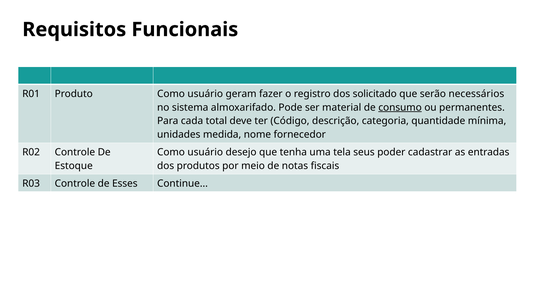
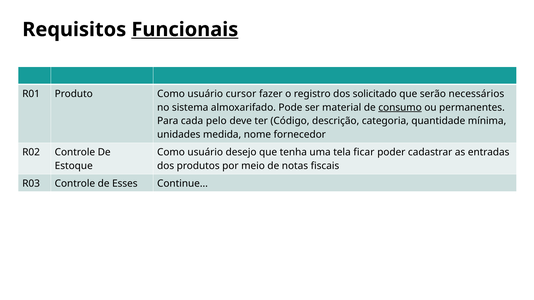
Funcionais underline: none -> present
geram: geram -> cursor
total: total -> pelo
seus: seus -> ficar
